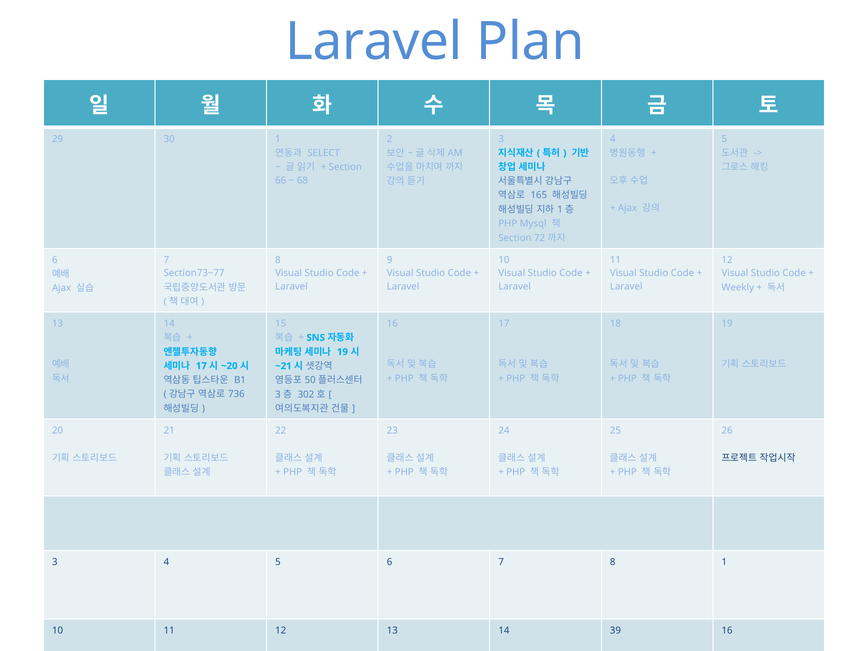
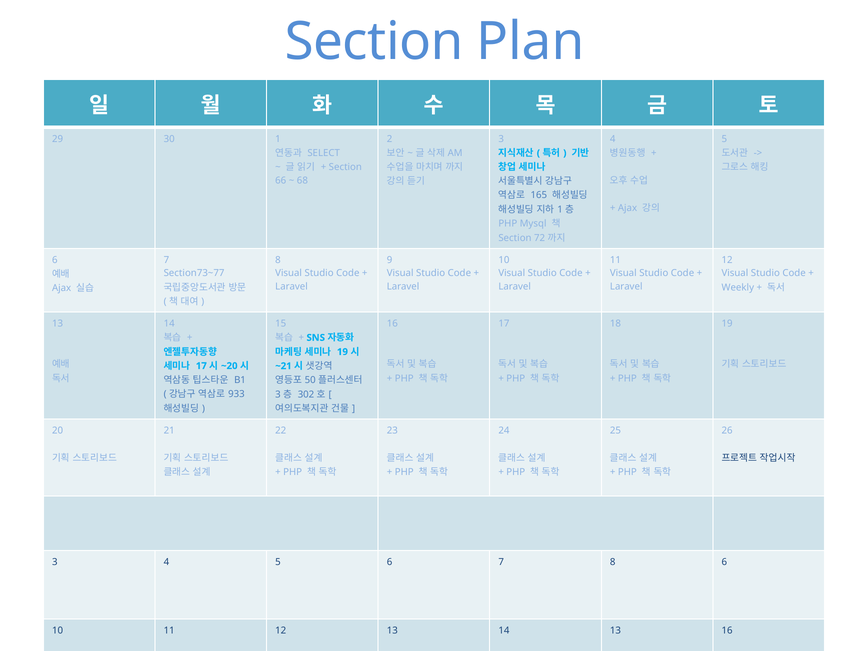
Laravel at (374, 42): Laravel -> Section
736: 736 -> 933
8 1: 1 -> 6
14 39: 39 -> 13
